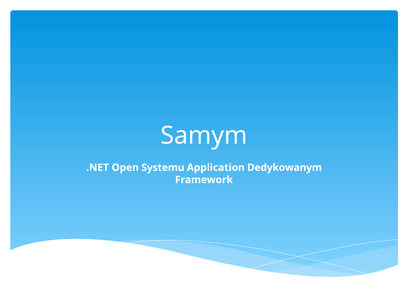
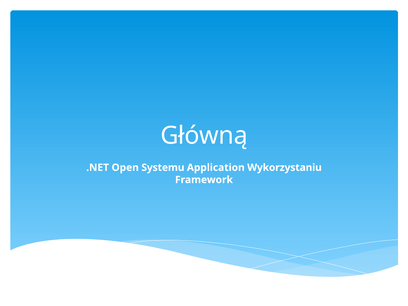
Samym: Samym -> Główną
Dedykowanym: Dedykowanym -> Wykorzystaniu
